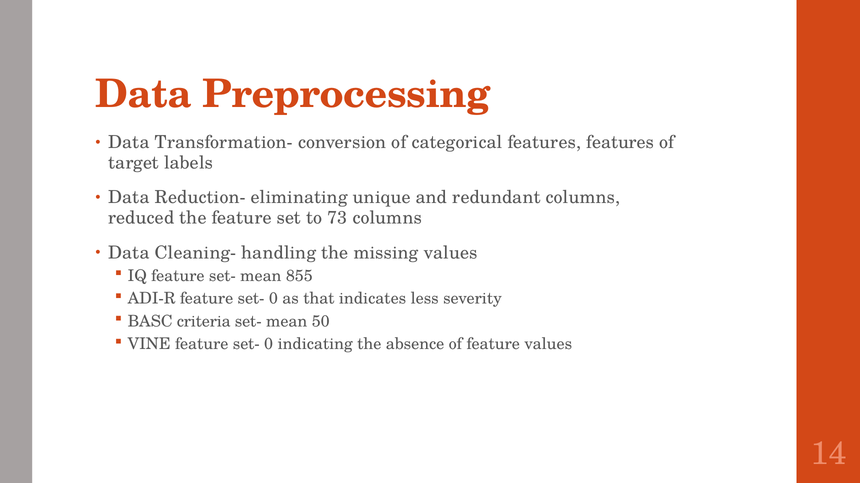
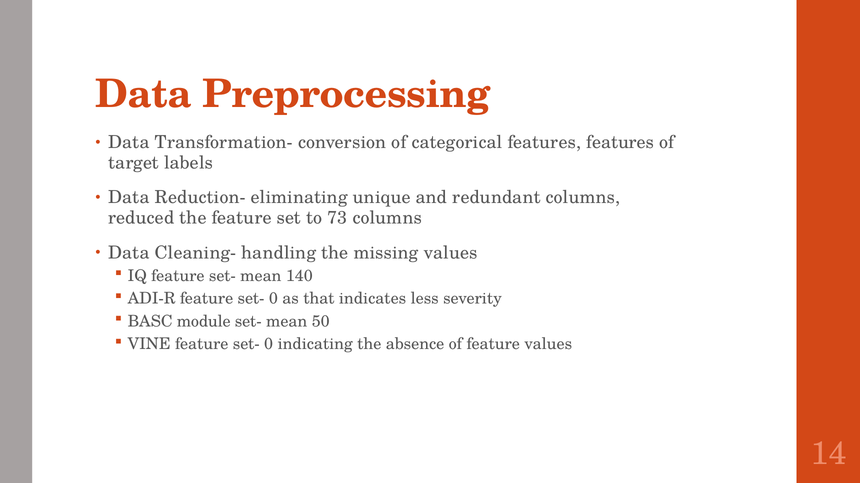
855: 855 -> 140
criteria: criteria -> module
